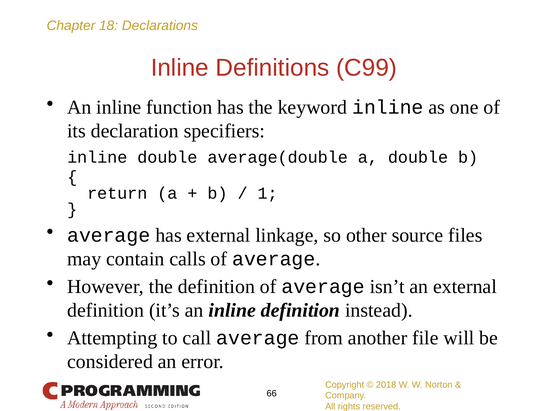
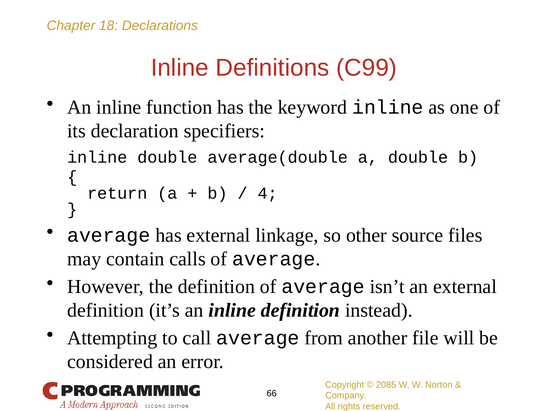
1: 1 -> 4
2018: 2018 -> 2085
